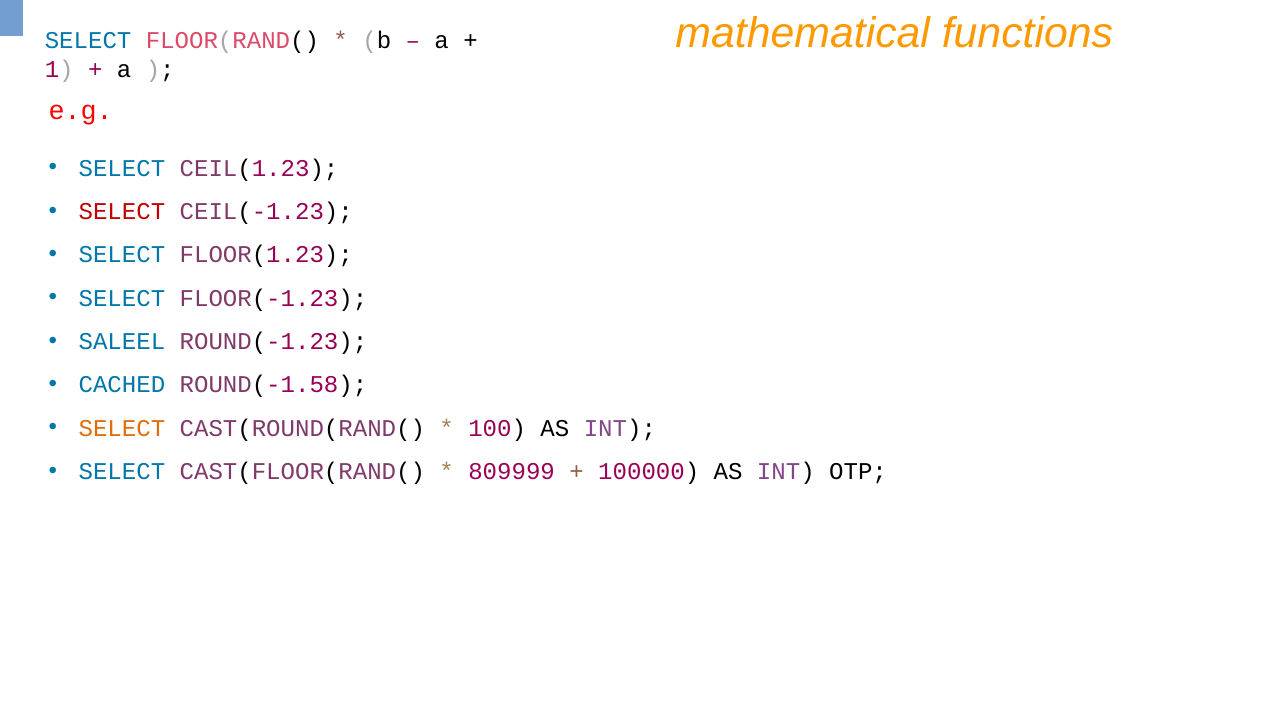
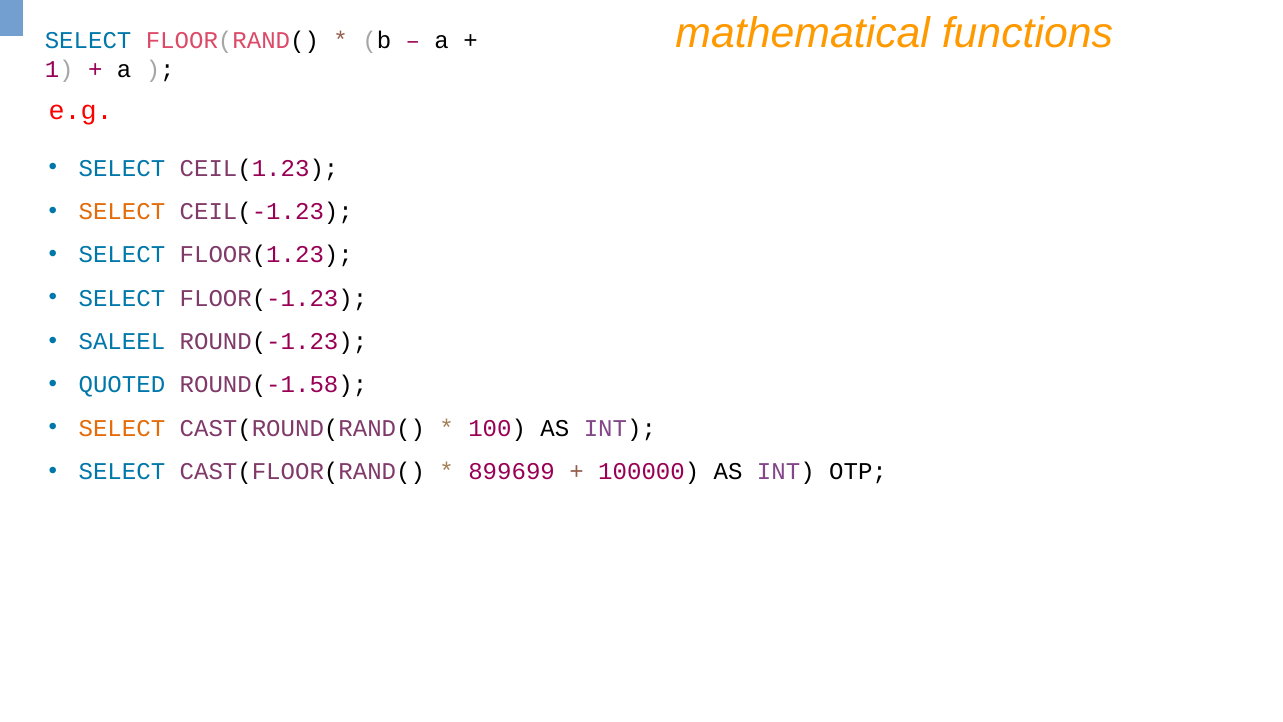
SELECT at (122, 212) colour: red -> orange
CACHED: CACHED -> QUOTED
809999: 809999 -> 899699
